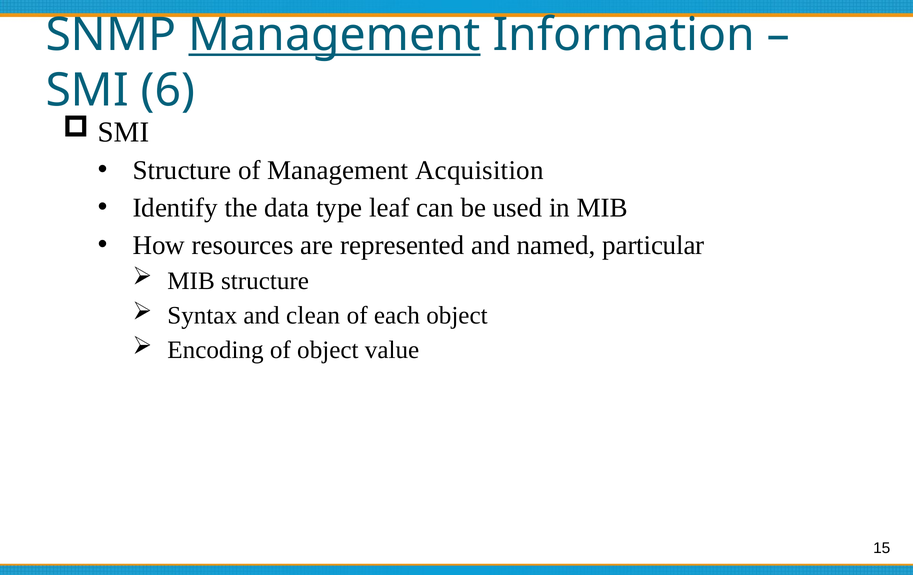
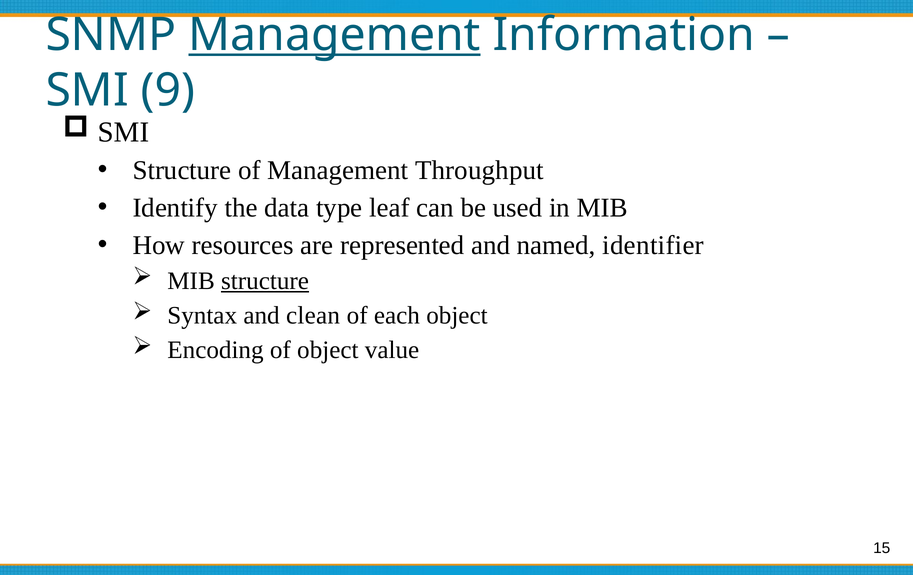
6: 6 -> 9
Acquisition: Acquisition -> Throughput
particular: particular -> identifier
structure at (265, 281) underline: none -> present
